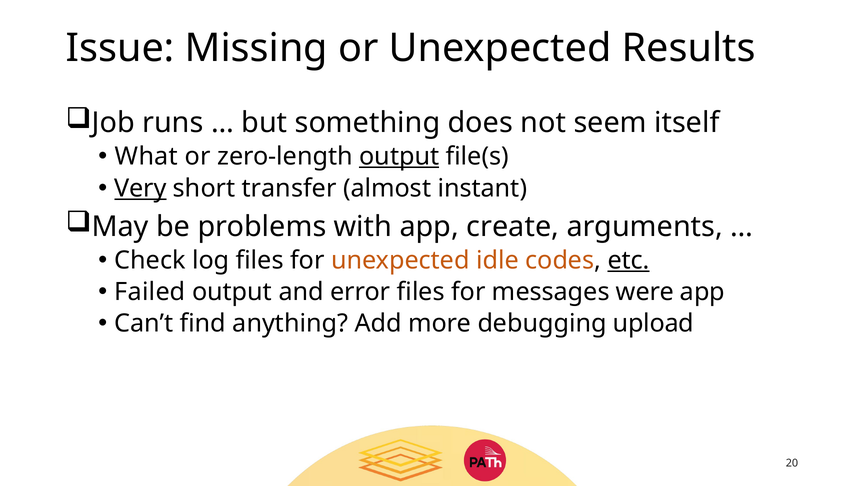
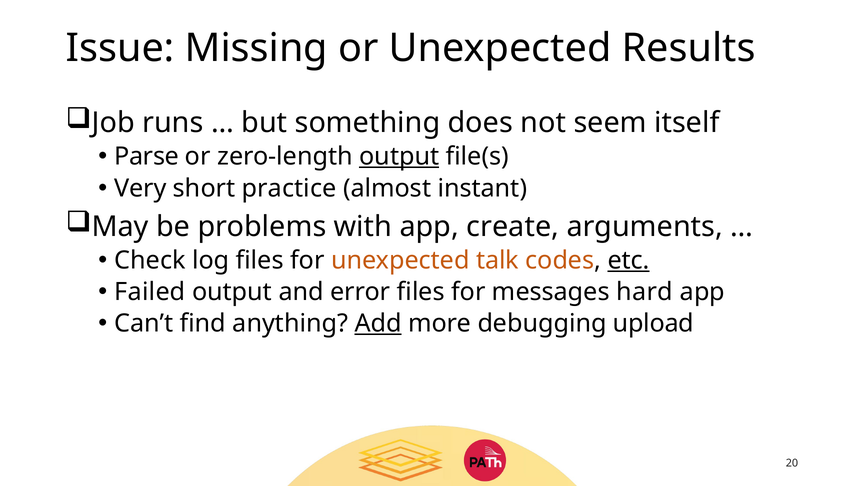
What: What -> Parse
Very underline: present -> none
transfer: transfer -> practice
idle: idle -> talk
were: were -> hard
Add underline: none -> present
